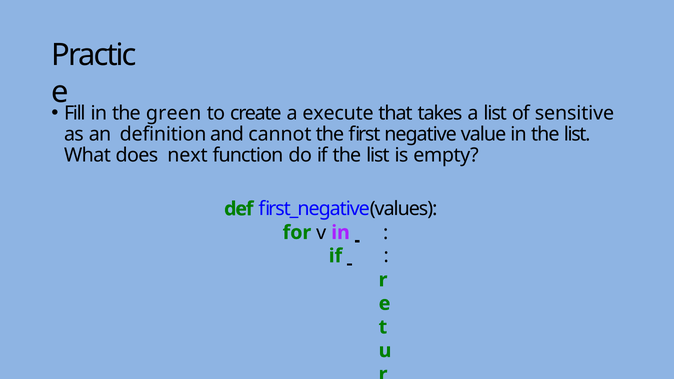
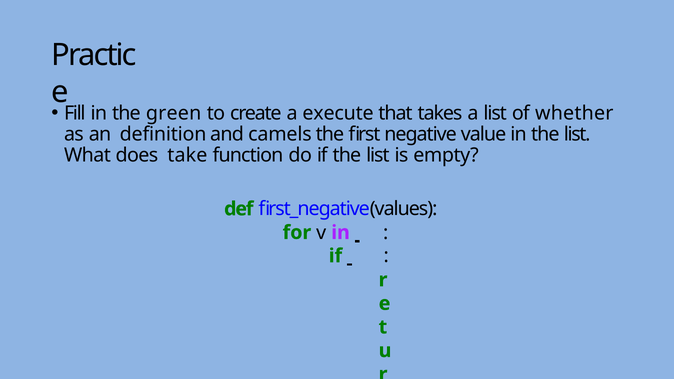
sensitive: sensitive -> whether
cannot: cannot -> camels
next: next -> take
